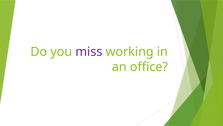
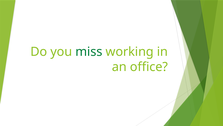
miss colour: purple -> green
